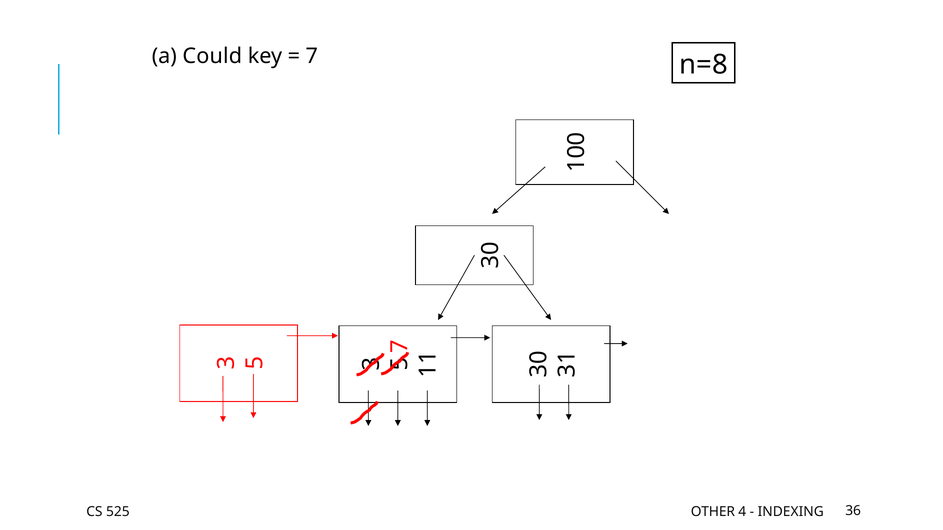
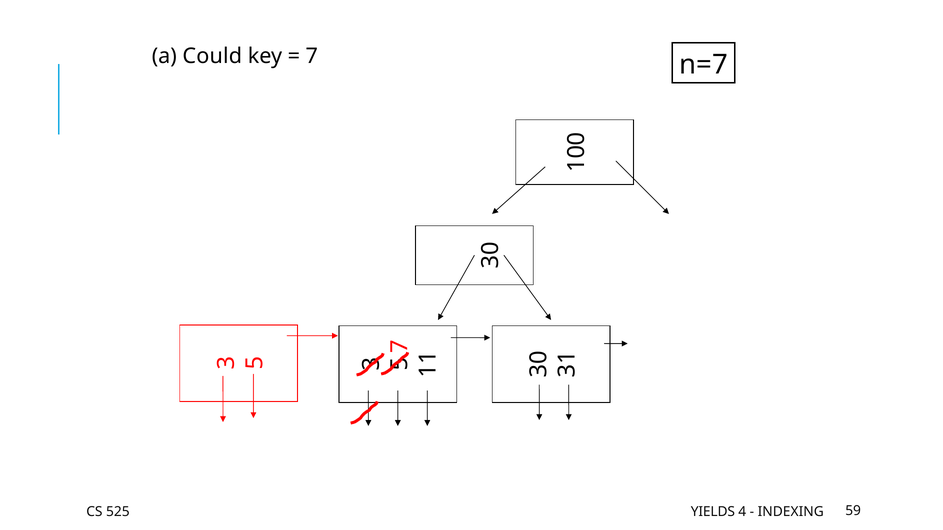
n=8: n=8 -> n=7
OTHER: OTHER -> YIELDS
36: 36 -> 59
